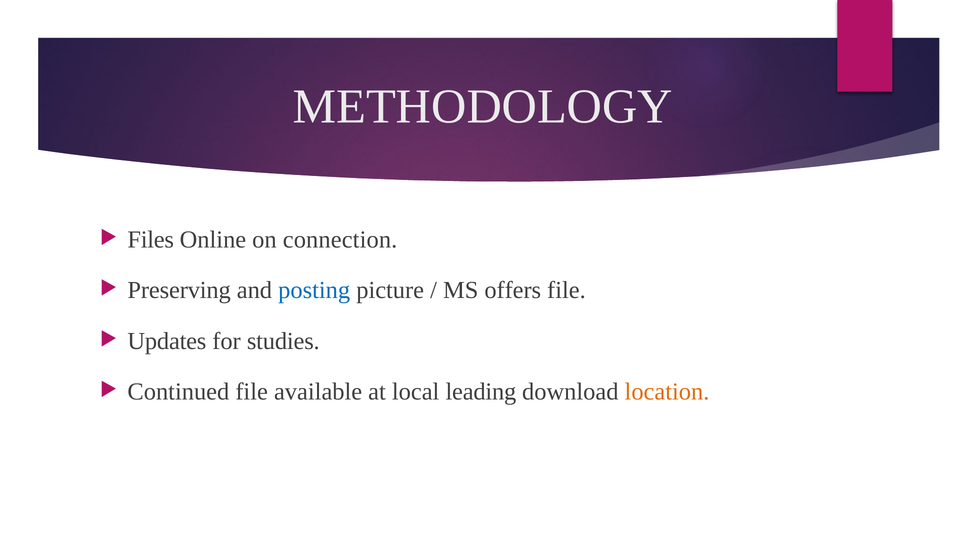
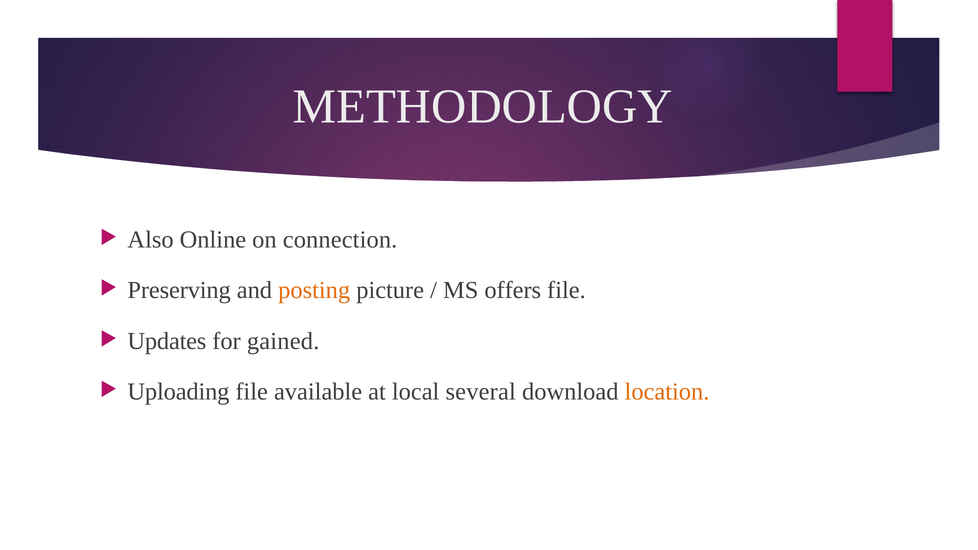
Files: Files -> Also
posting colour: blue -> orange
studies: studies -> gained
Continued: Continued -> Uploading
leading: leading -> several
